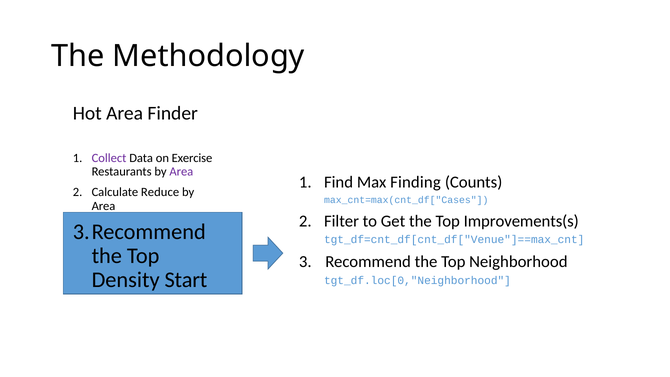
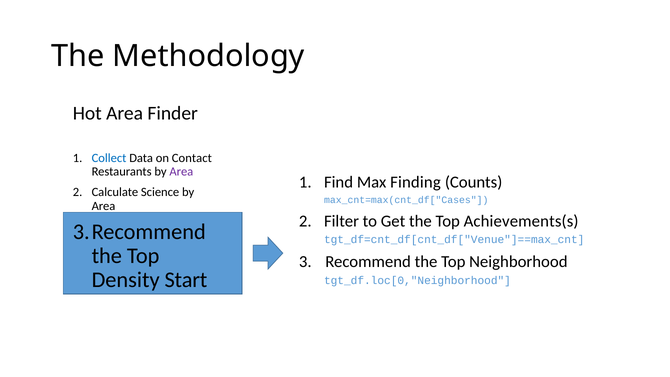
Collect colour: purple -> blue
Exercise: Exercise -> Contact
Reduce: Reduce -> Science
Improvements(s: Improvements(s -> Achievements(s
